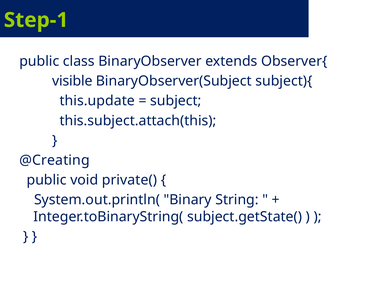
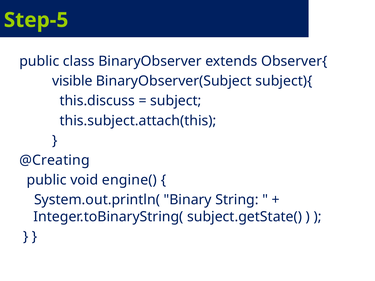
Step-1: Step-1 -> Step-5
this.update: this.update -> this.discuss
private(: private( -> engine(
